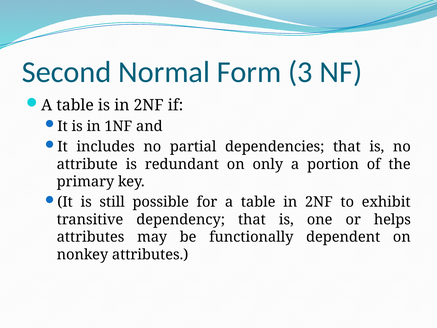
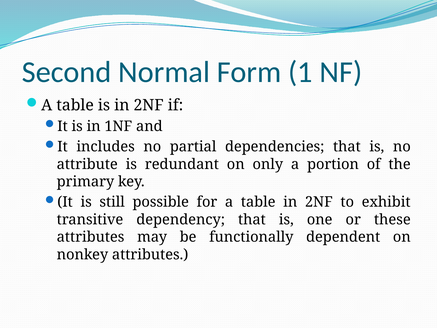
3: 3 -> 1
helps: helps -> these
